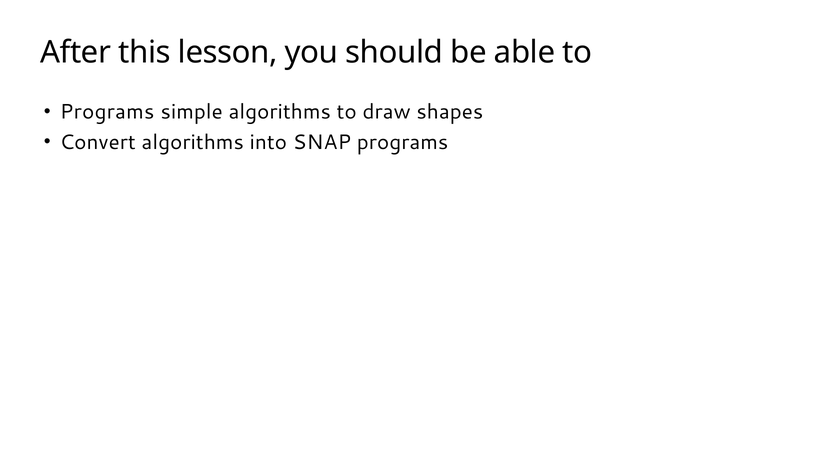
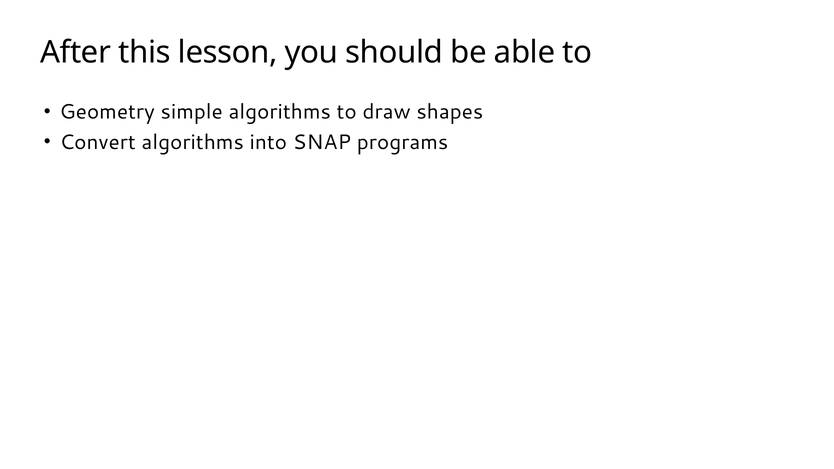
Programs at (107, 112): Programs -> Geometry
